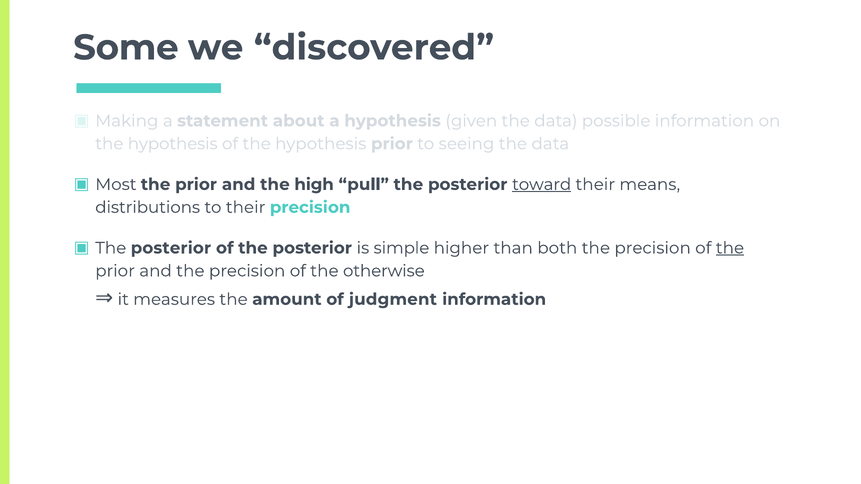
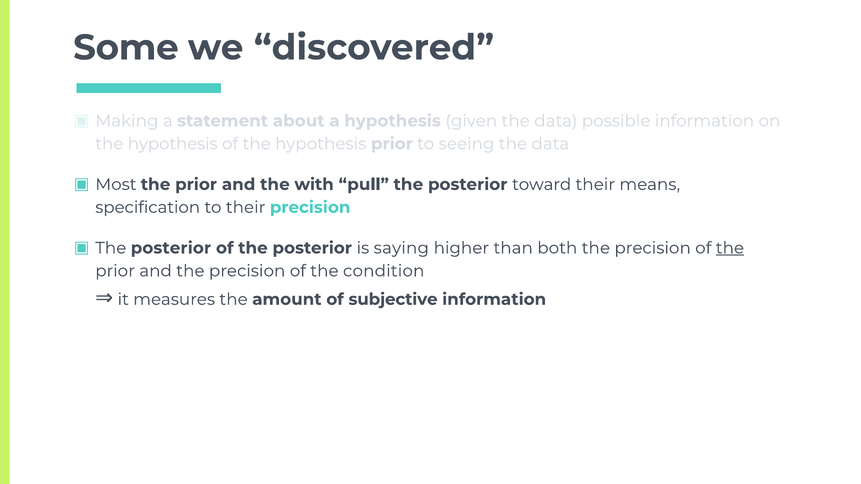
high: high -> with
toward underline: present -> none
distributions: distributions -> specification
simple: simple -> saying
otherwise: otherwise -> condition
judgment: judgment -> subjective
